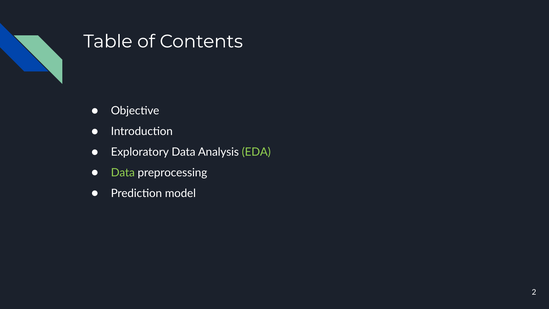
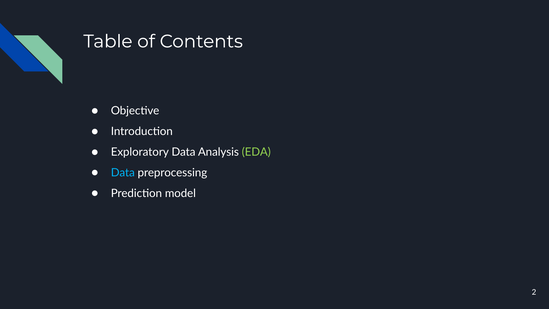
Data at (123, 173) colour: light green -> light blue
